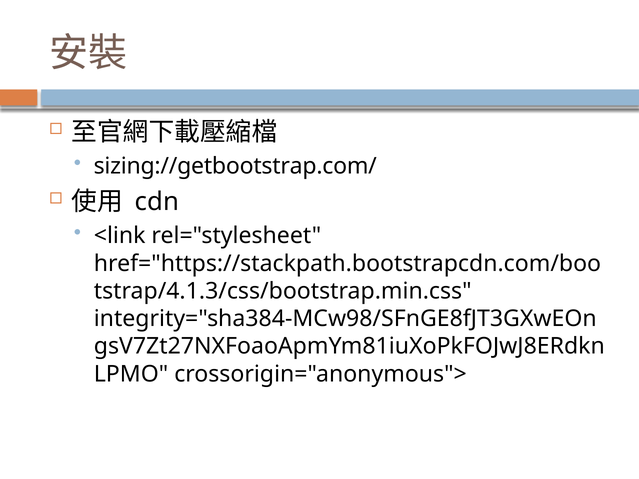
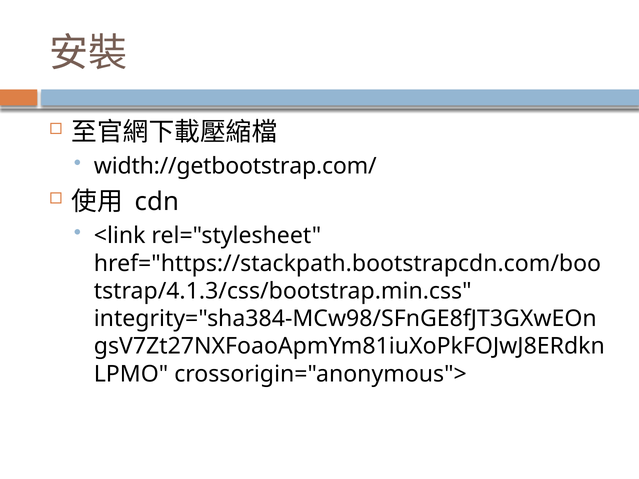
sizing://getbootstrap.com/: sizing://getbootstrap.com/ -> width://getbootstrap.com/
